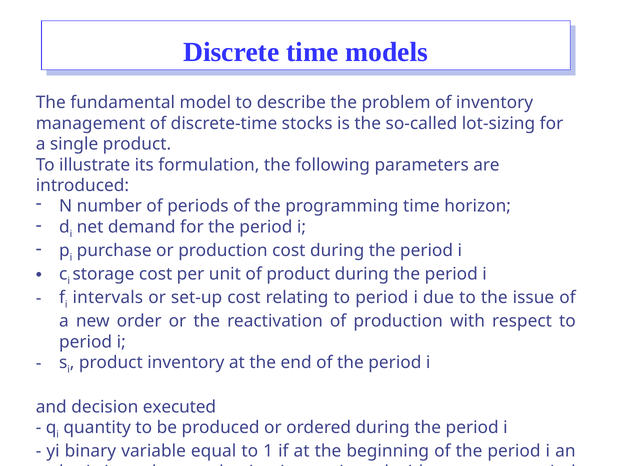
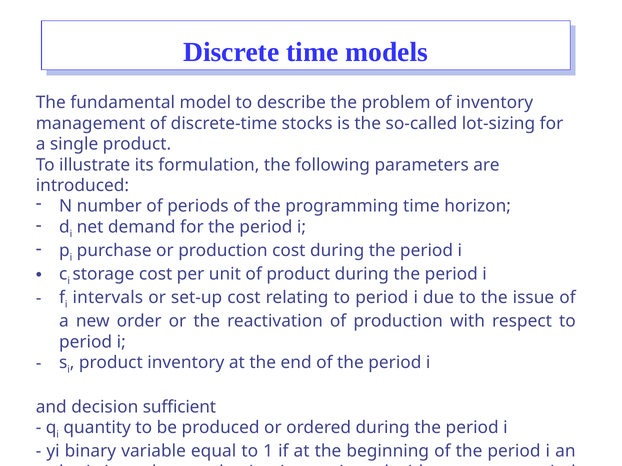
executed: executed -> sufficient
